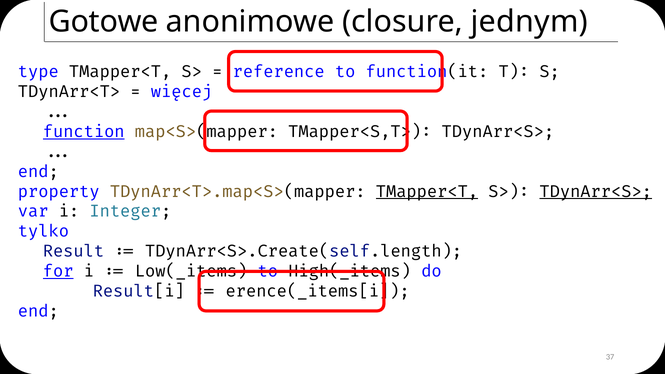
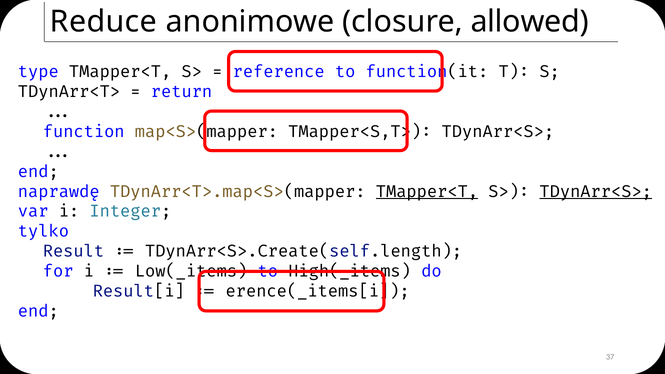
Gotowe: Gotowe -> Reduce
jednym: jednym -> allowed
więcej: więcej -> return
function underline: present -> none
property: property -> naprawdę
for underline: present -> none
